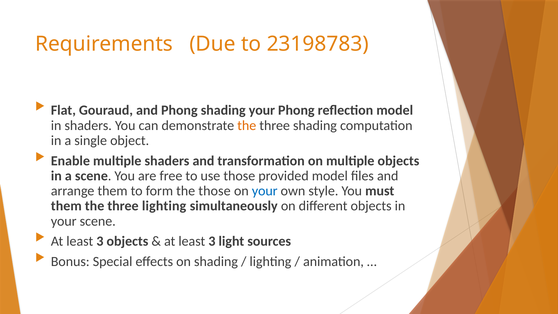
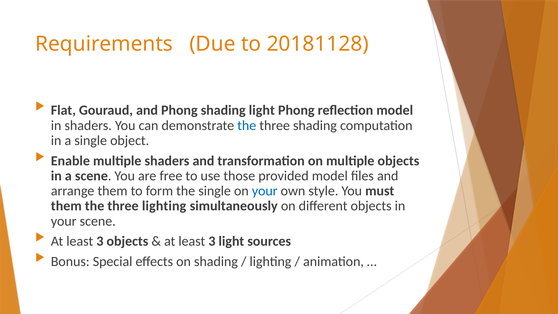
23198783: 23198783 -> 20181128
shading your: your -> light
the at (247, 125) colour: orange -> blue
the those: those -> single
